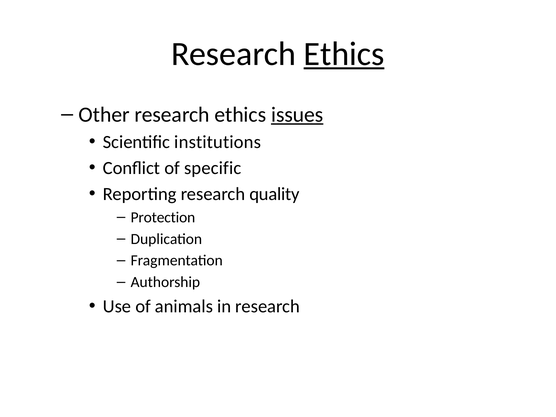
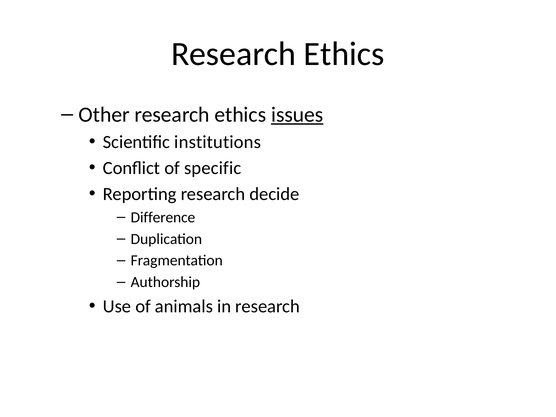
Ethics at (344, 54) underline: present -> none
quality: quality -> decide
Protection: Protection -> Difference
